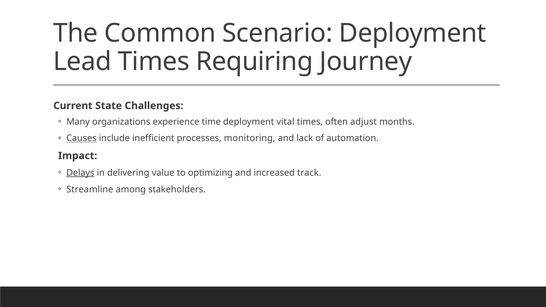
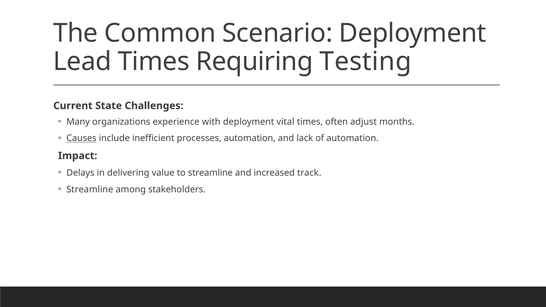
Journey: Journey -> Testing
time: time -> with
processes monitoring: monitoring -> automation
Delays underline: present -> none
to optimizing: optimizing -> streamline
